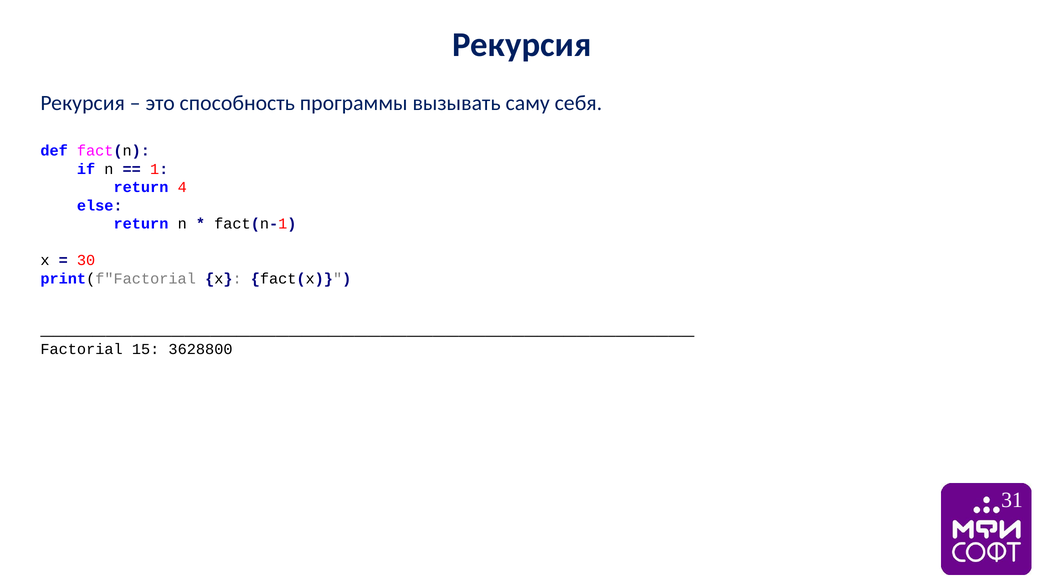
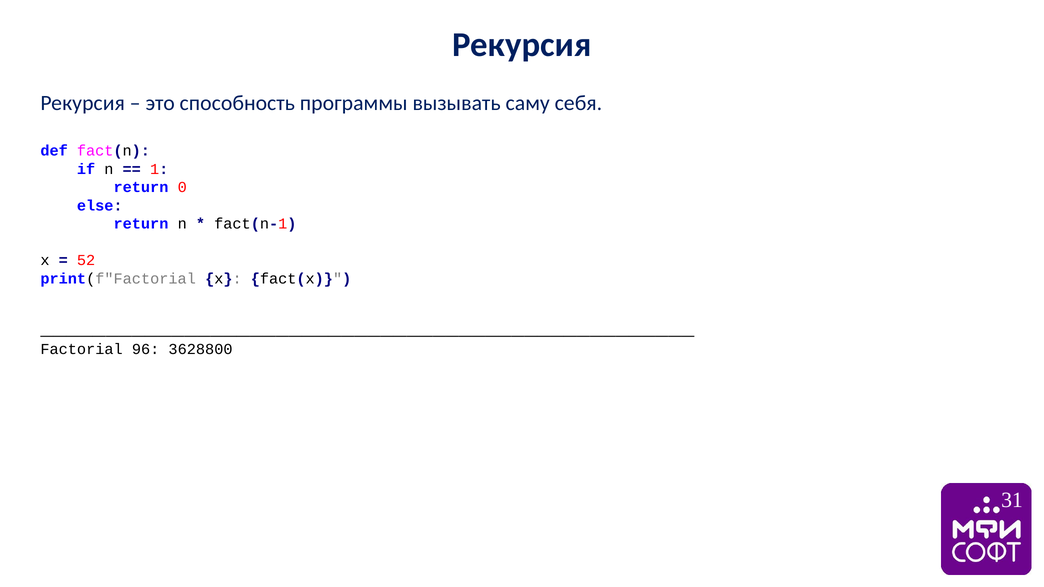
4: 4 -> 0
30: 30 -> 52
15: 15 -> 96
